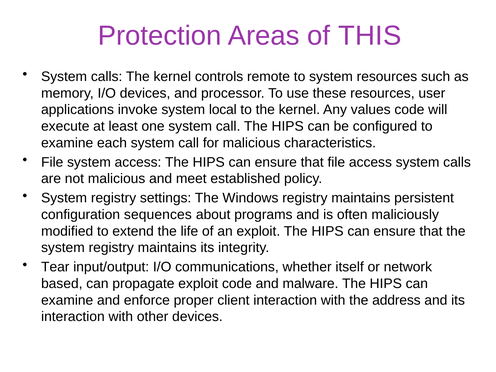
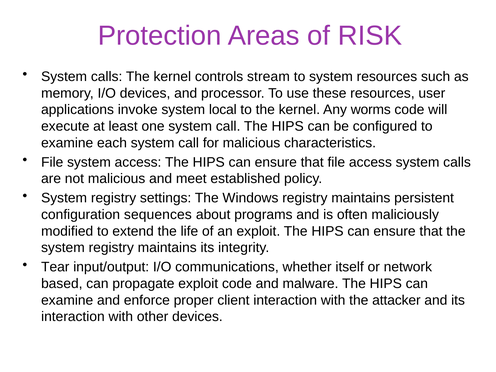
THIS: THIS -> RISK
remote: remote -> stream
values: values -> worms
address: address -> attacker
